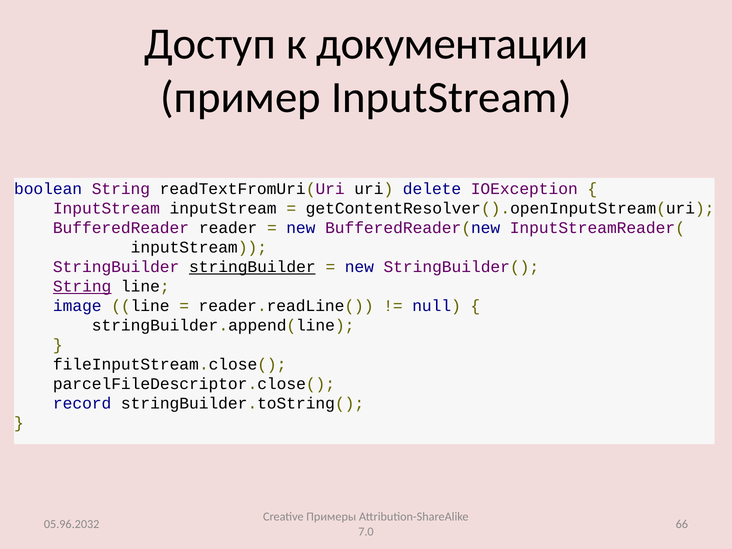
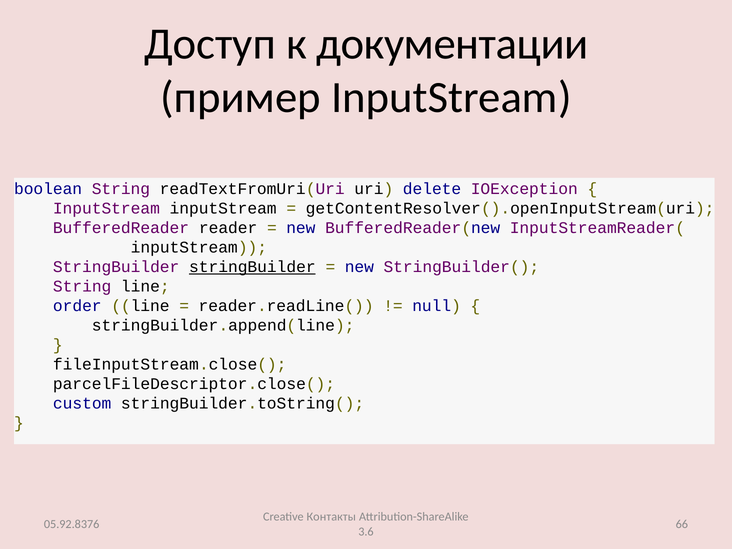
String at (82, 286) underline: present -> none
image: image -> order
record: record -> custom
Примеры: Примеры -> Контакты
05.96.2032: 05.96.2032 -> 05.92.8376
7.0: 7.0 -> 3.6
